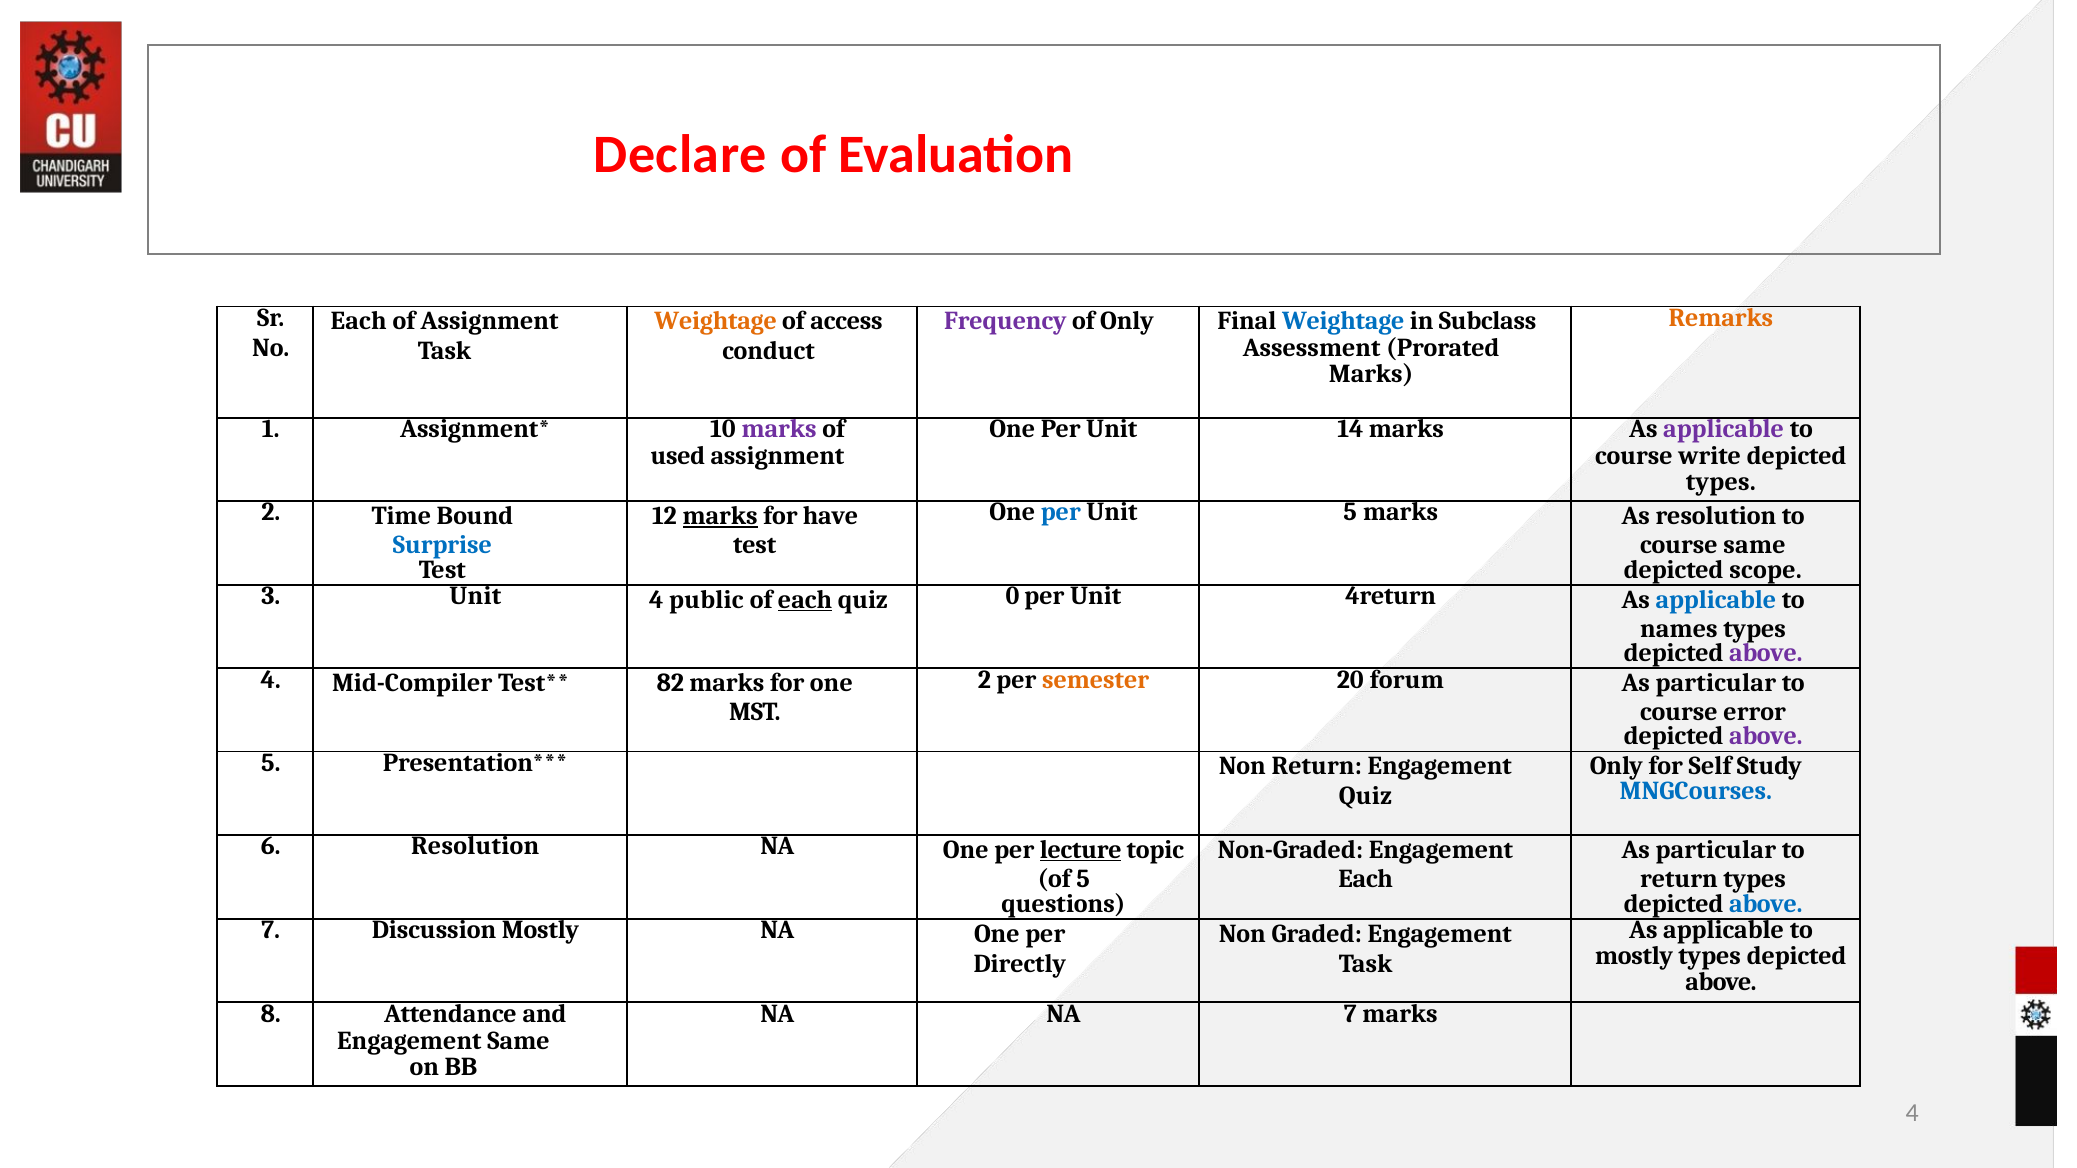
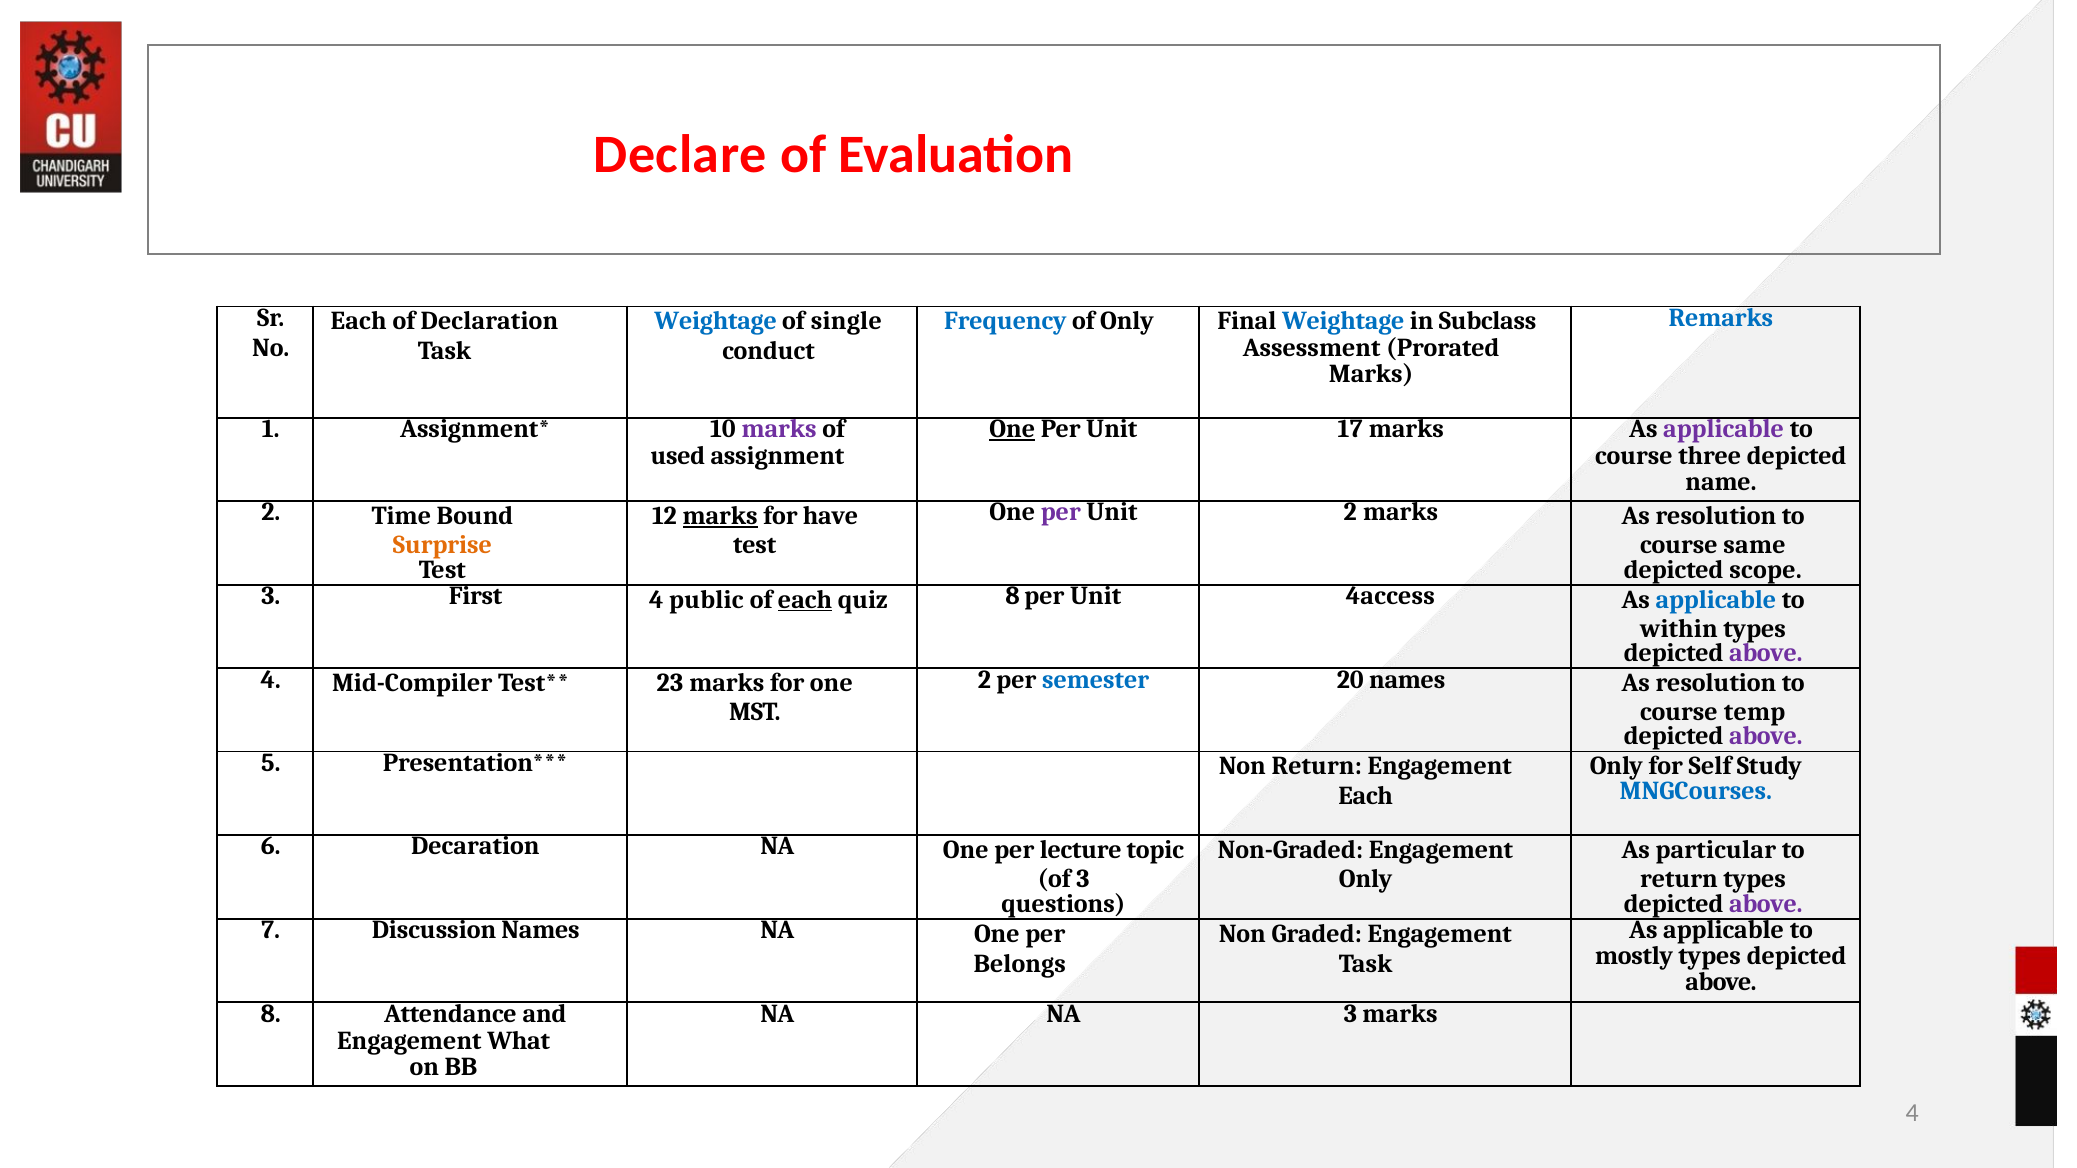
Remarks colour: orange -> blue
of Assignment: Assignment -> Declaration
Weightage at (716, 321) colour: orange -> blue
access: access -> single
Frequency colour: purple -> blue
One at (1012, 429) underline: none -> present
14: 14 -> 17
write: write -> three
types at (1721, 482): types -> name
per at (1061, 512) colour: blue -> purple
Unit 5: 5 -> 2
Surprise colour: blue -> orange
3 Unit: Unit -> First
quiz 0: 0 -> 8
4return: 4return -> 4access
names: names -> within
82: 82 -> 23
semester colour: orange -> blue
20 forum: forum -> names
particular at (1716, 683): particular -> resolution
error: error -> temp
Quiz at (1366, 796): Quiz -> Each
6 Resolution: Resolution -> Decaration
lecture underline: present -> none
of 5: 5 -> 3
Each at (1366, 880): Each -> Only
above at (1766, 904) colour: blue -> purple
Discussion Mostly: Mostly -> Names
Directly: Directly -> Belongs
NA 7: 7 -> 3
Engagement Same: Same -> What
